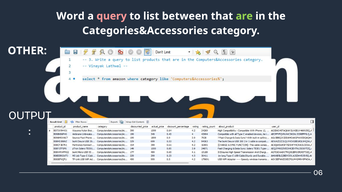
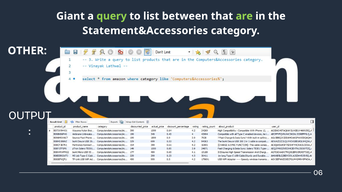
Word: Word -> Giant
query colour: pink -> light green
Categories&Accessories: Categories&Accessories -> Statement&Accessories
